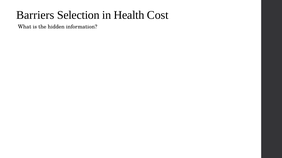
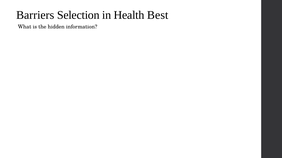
Cost: Cost -> Best
